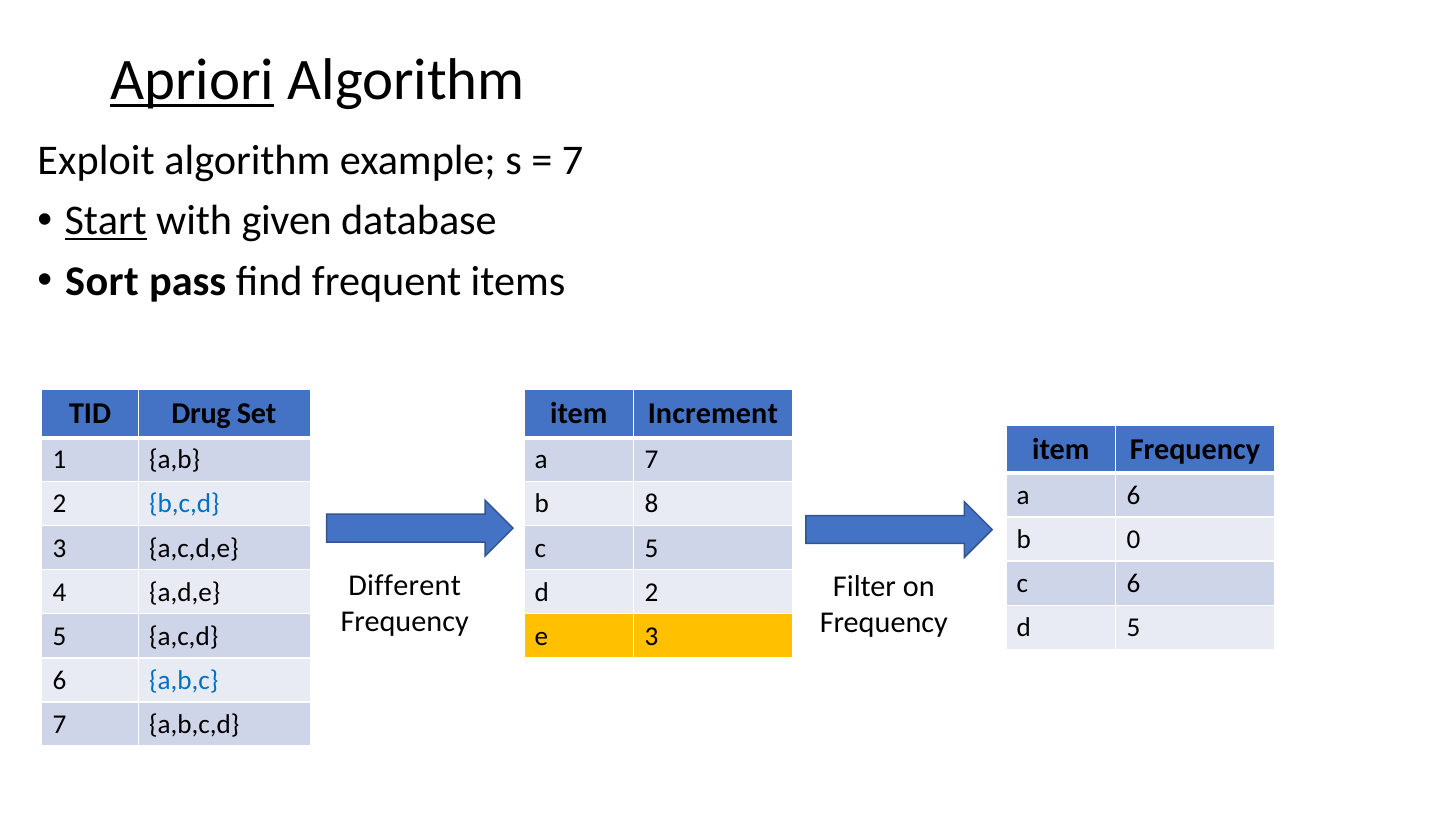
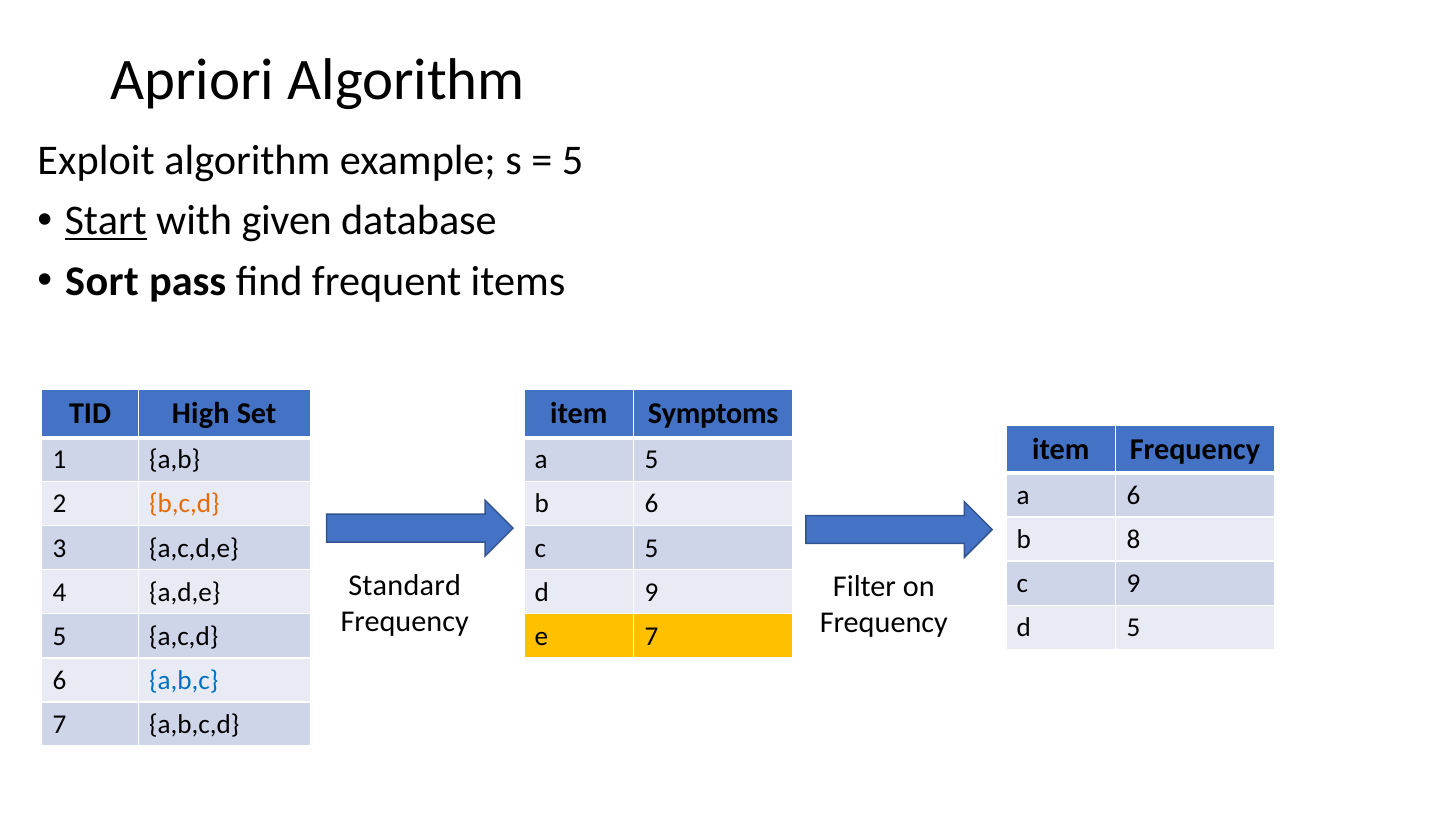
Apriori underline: present -> none
7 at (573, 160): 7 -> 5
Drug: Drug -> High
Increment: Increment -> Symptoms
a 7: 7 -> 5
b,c,d colour: blue -> orange
b 8: 8 -> 6
0: 0 -> 8
c 6: 6 -> 9
Different: Different -> Standard
d 2: 2 -> 9
e 3: 3 -> 7
